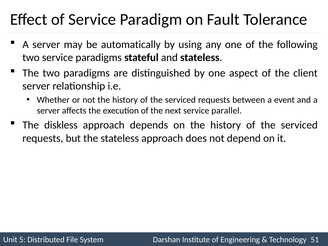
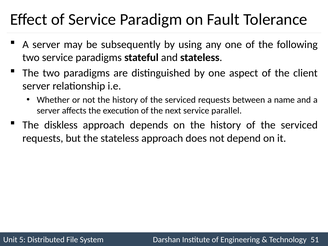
automatically: automatically -> subsequently
event: event -> name
